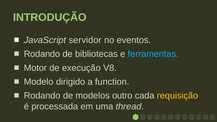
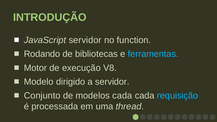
eventos: eventos -> function
a function: function -> servidor
Rodando at (42, 96): Rodando -> Conjunto
modelos outro: outro -> cada
requisição colour: yellow -> light blue
